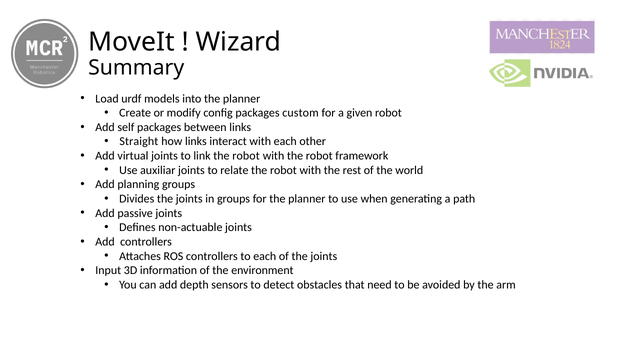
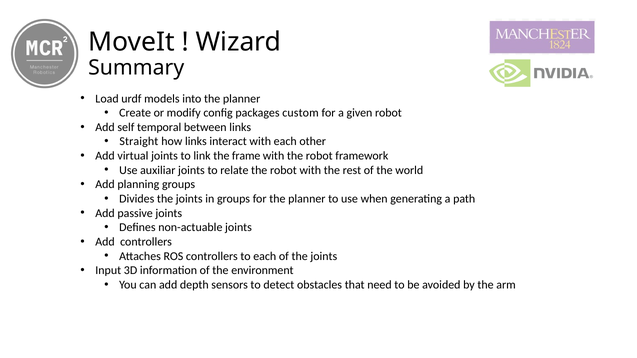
self packages: packages -> temporal
link the robot: robot -> frame
